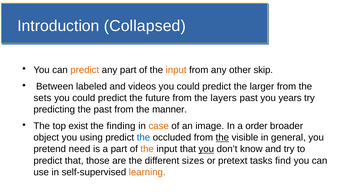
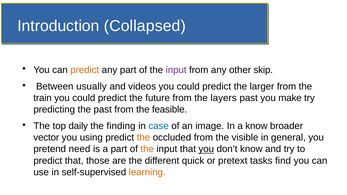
input at (176, 70) colour: orange -> purple
labeled: labeled -> usually
sets: sets -> train
years: years -> make
manner: manner -> feasible
exist: exist -> daily
case colour: orange -> blue
a order: order -> know
object: object -> vector
the at (143, 138) colour: blue -> orange
the at (222, 138) underline: present -> none
sizes: sizes -> quick
